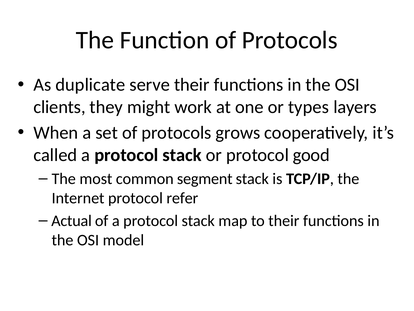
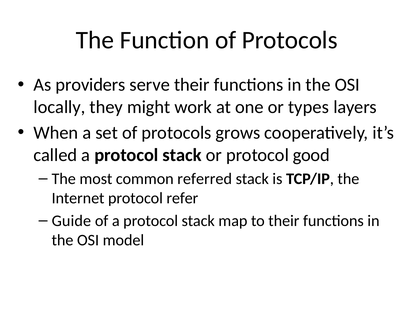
duplicate: duplicate -> providers
clients: clients -> locally
segment: segment -> referred
Actual: Actual -> Guide
